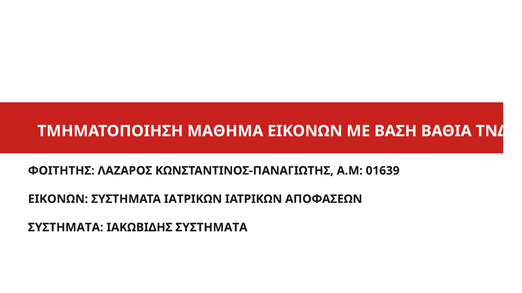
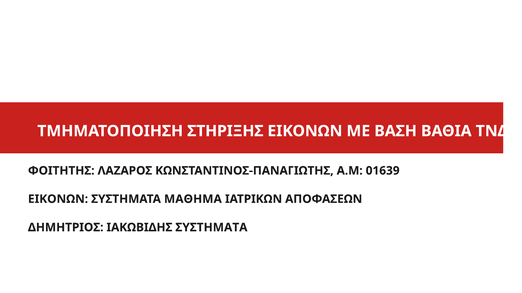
ΜΑΘΗΜΑ: ΜΑΘΗΜΑ -> ΣΤΗΡΙΞΗΣ
ΣΥΣΤΗΜΑΤΑ ΙΑΤΡΙΚΩΝ: ΙΑΤΡΙΚΩΝ -> ΜΑΘΗΜΑ
ΣΥΣΤΗΜΑΤΑ at (66, 228): ΣΥΣΤΗΜΑΤΑ -> ΔΗΜΗΤΡΙΟΣ
